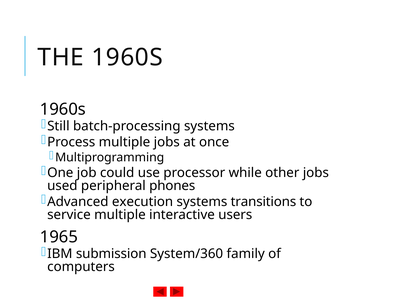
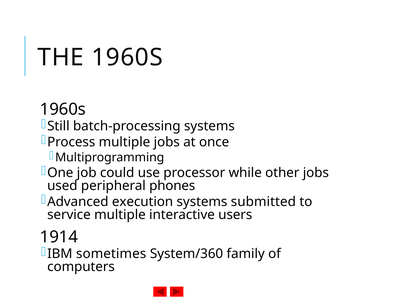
transitions: transitions -> submitted
1965: 1965 -> 1914
submission: submission -> sometimes
